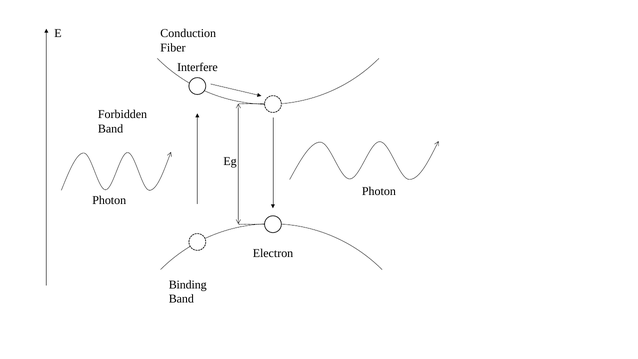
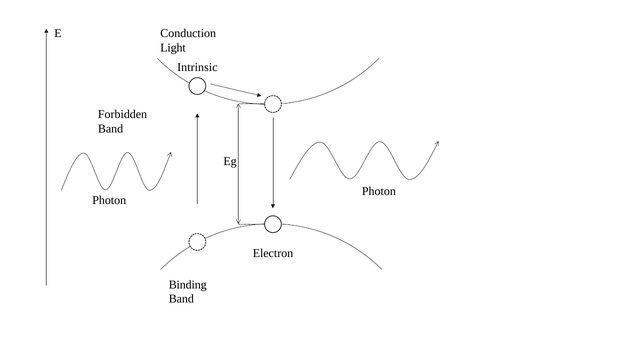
Fiber: Fiber -> Light
Interfere: Interfere -> Intrinsic
